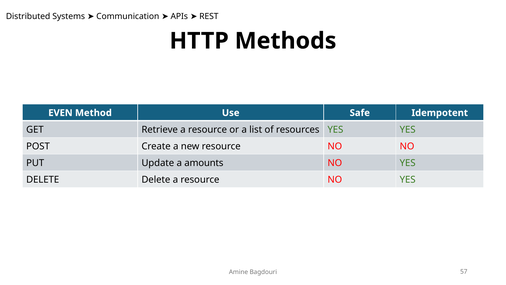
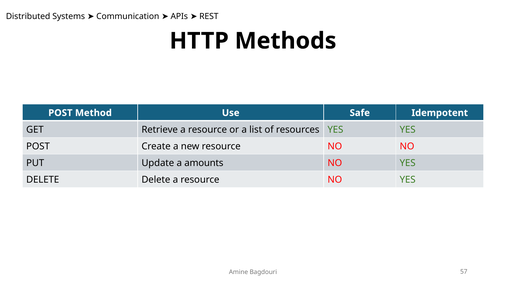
EVEN at (60, 113): EVEN -> POST
